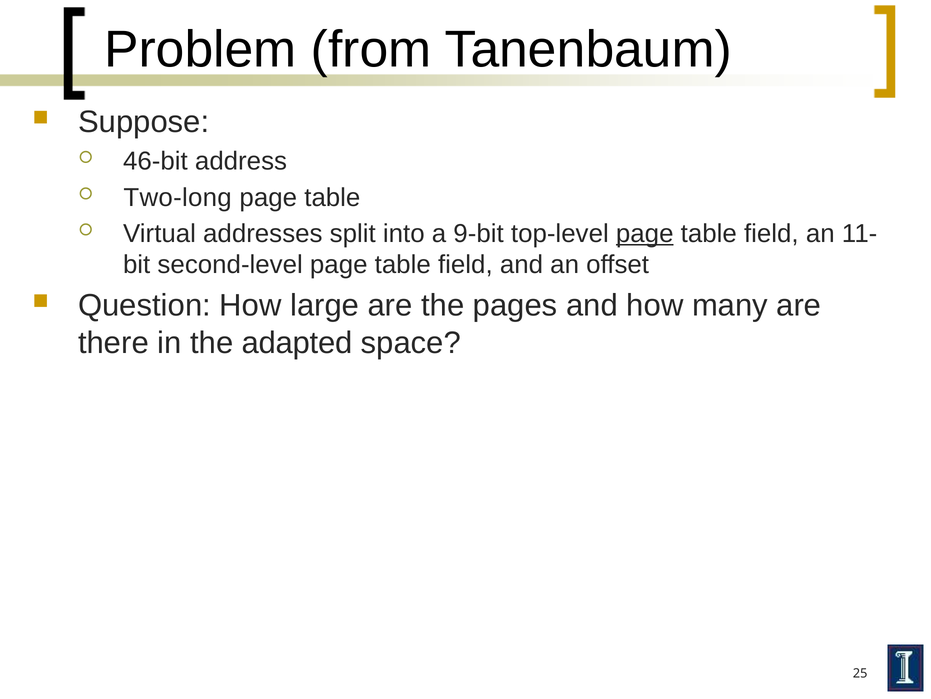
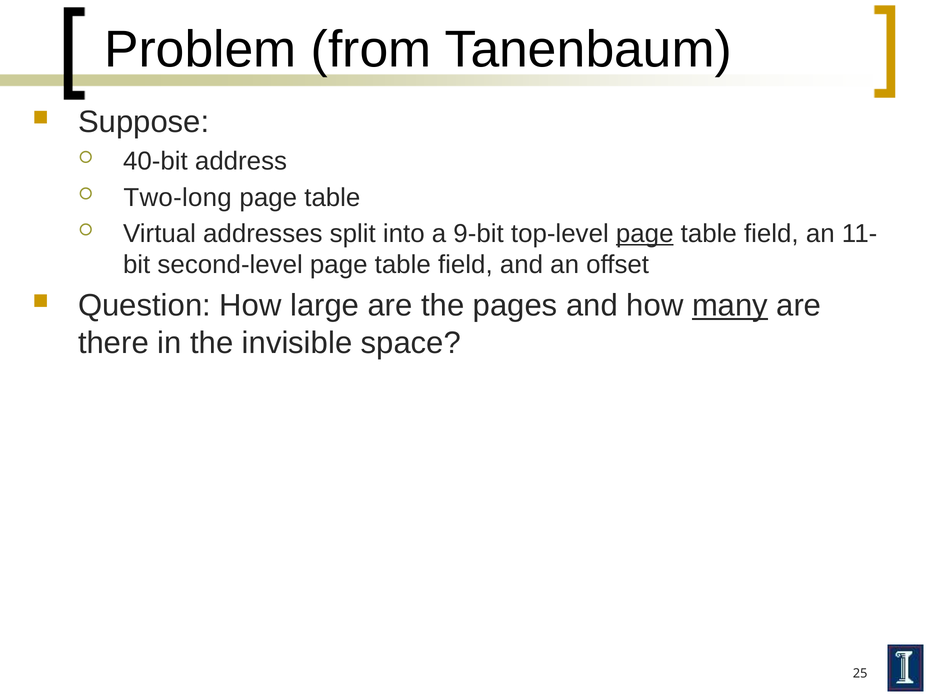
46-bit: 46-bit -> 40-bit
many underline: none -> present
adapted: adapted -> invisible
